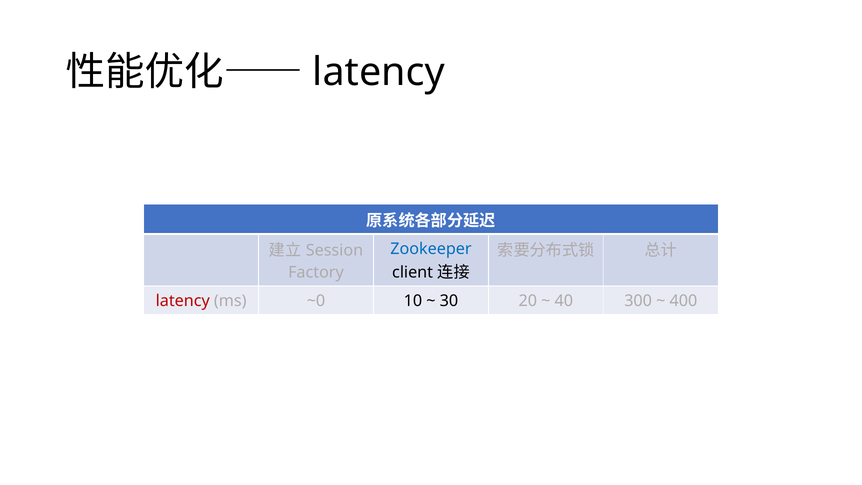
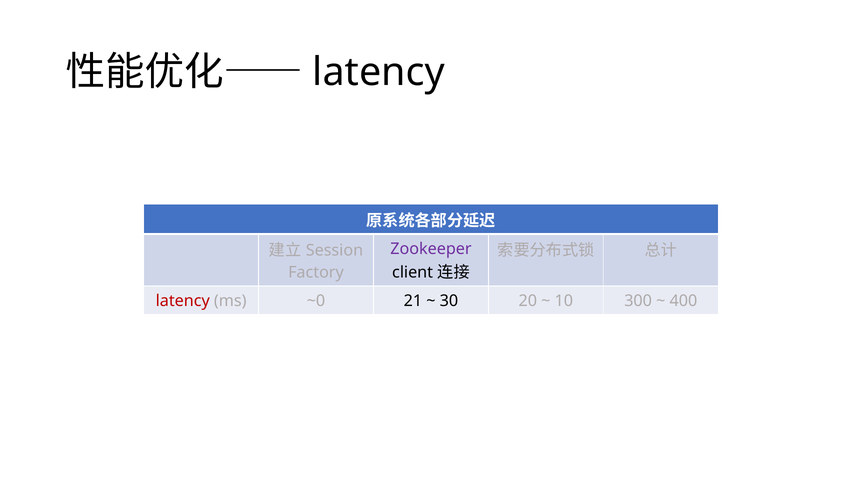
Zookeeper colour: blue -> purple
10: 10 -> 21
40: 40 -> 10
